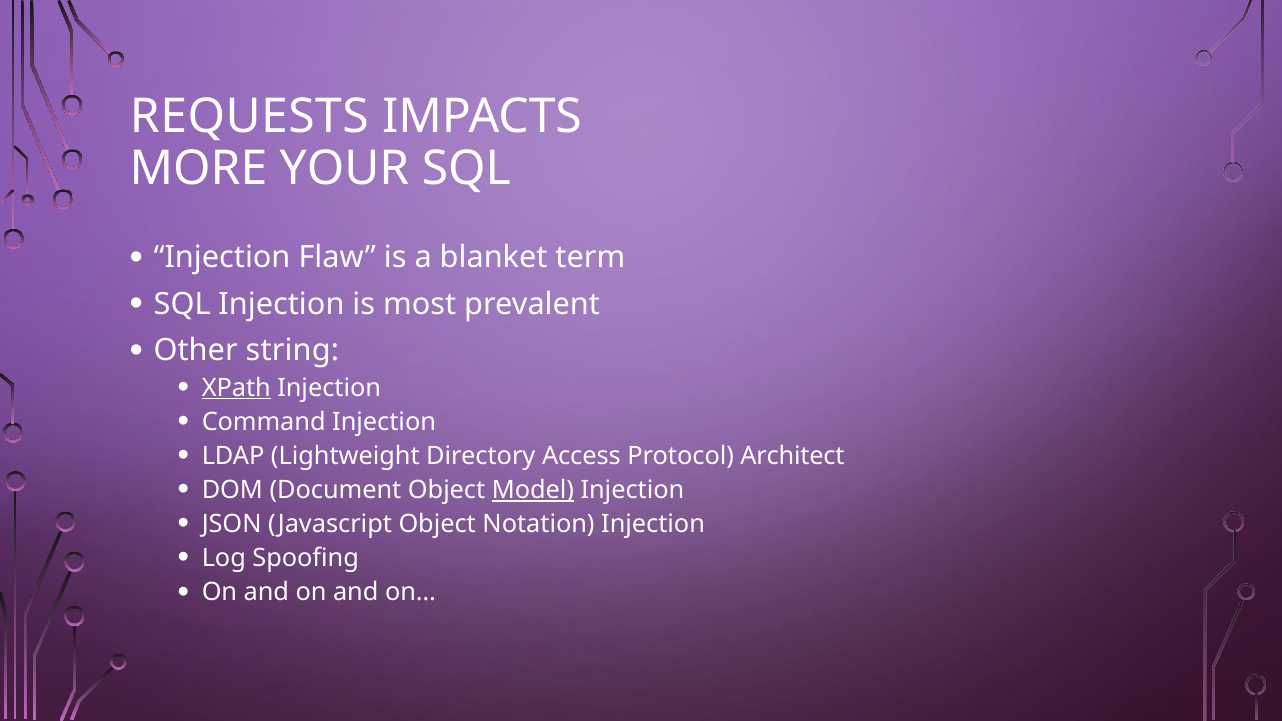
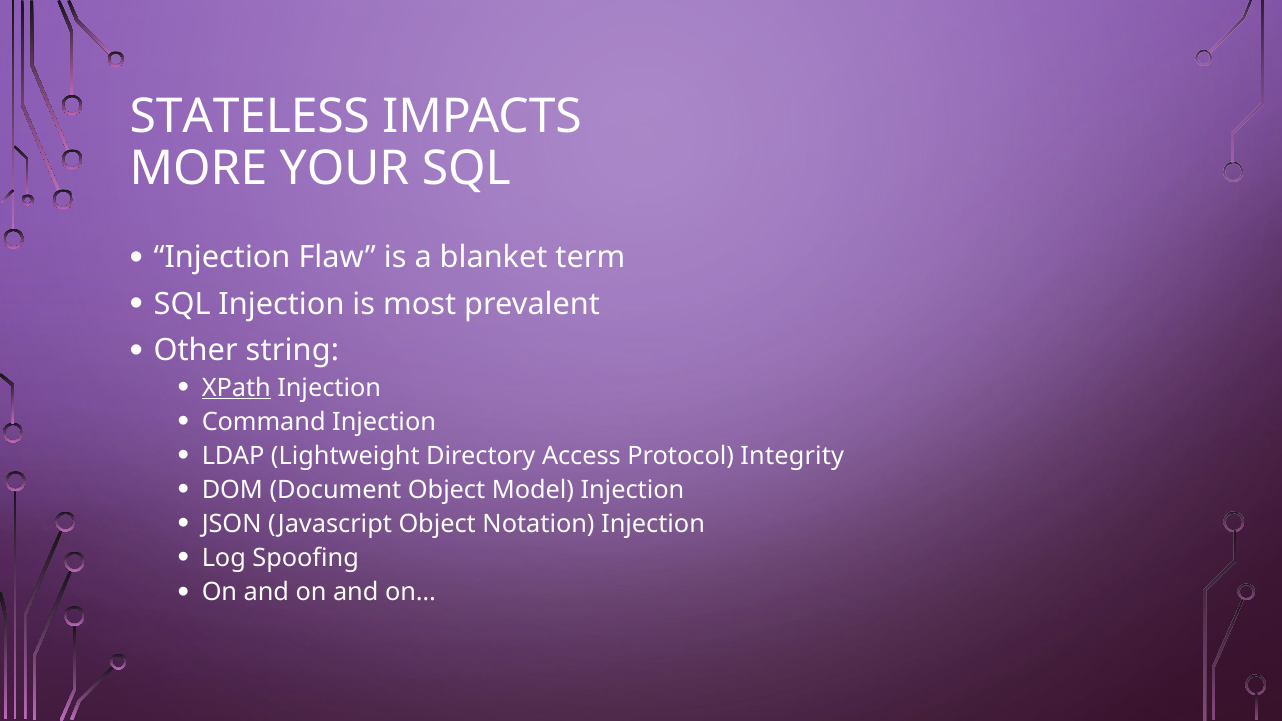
REQUESTS: REQUESTS -> STATELESS
Architect: Architect -> Integrity
Model underline: present -> none
